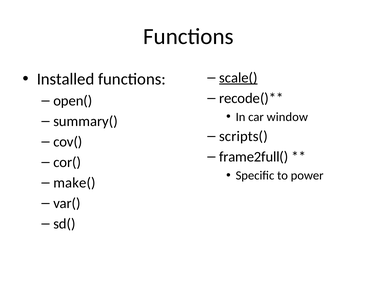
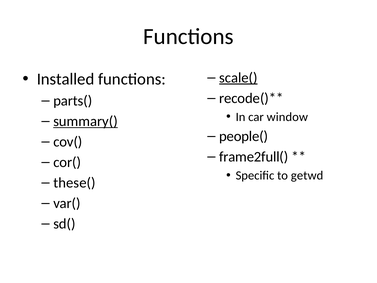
open(: open( -> parts(
summary( underline: none -> present
scripts(: scripts( -> people(
power: power -> getwd
make(: make( -> these(
